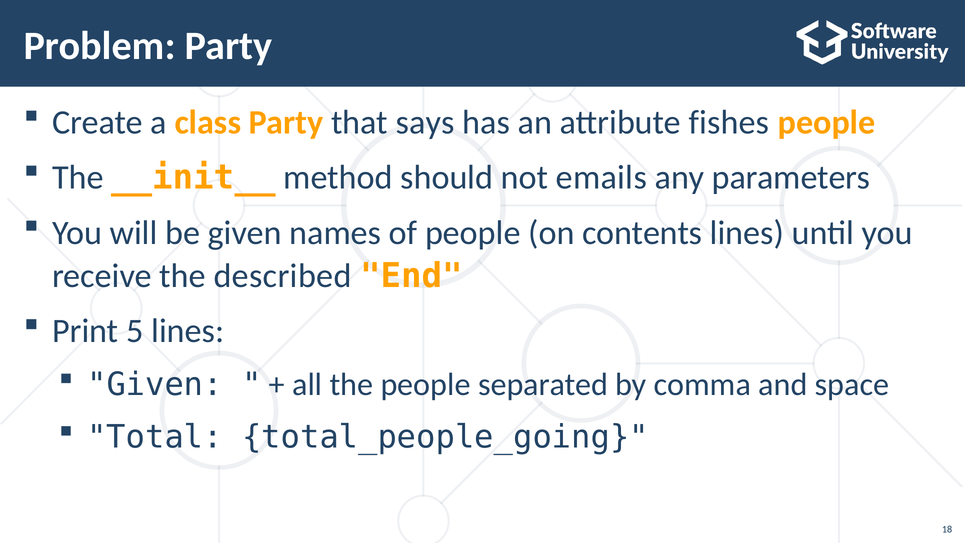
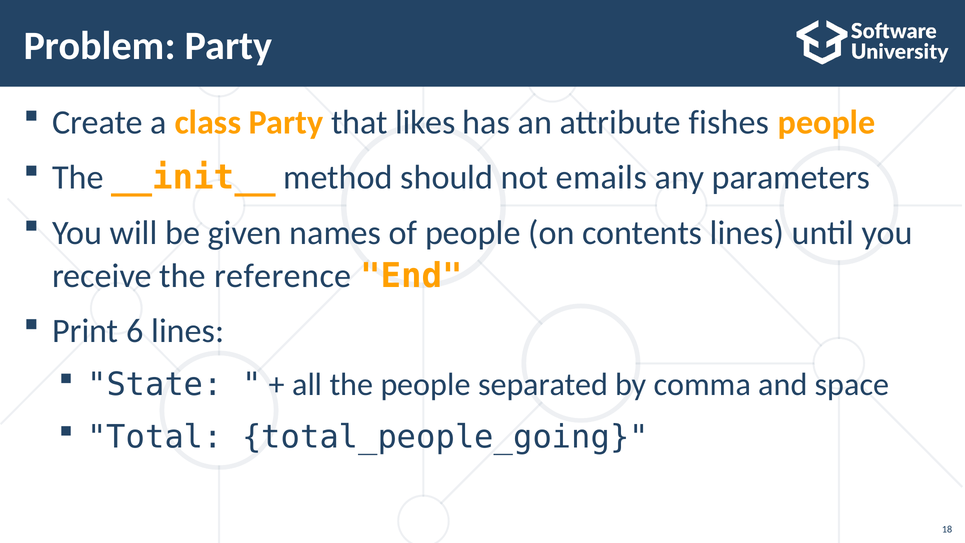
says: says -> likes
described: described -> reference
5: 5 -> 6
Given at (155, 384): Given -> State
